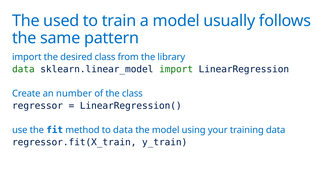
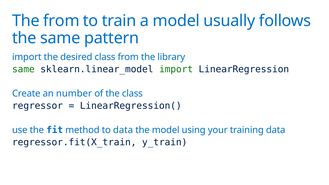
The used: used -> from
data at (23, 69): data -> same
